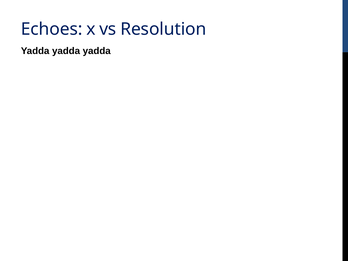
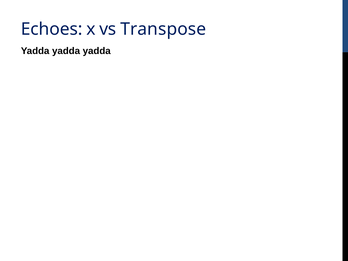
Resolution: Resolution -> Transpose
